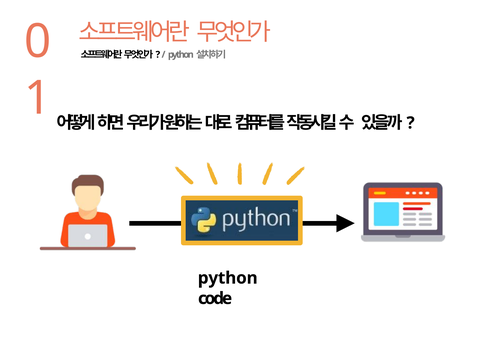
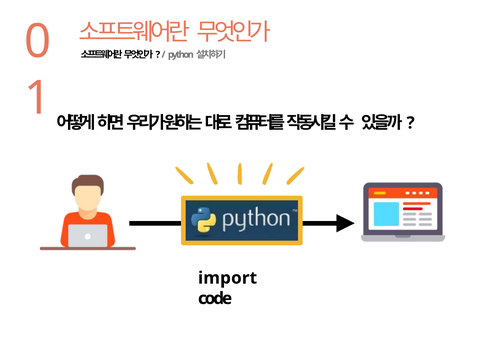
python at (228, 279): python -> import
